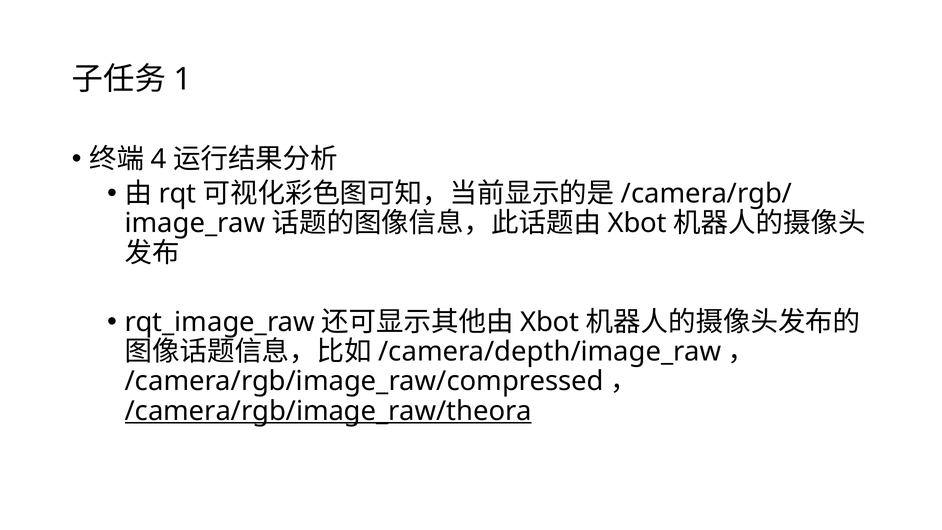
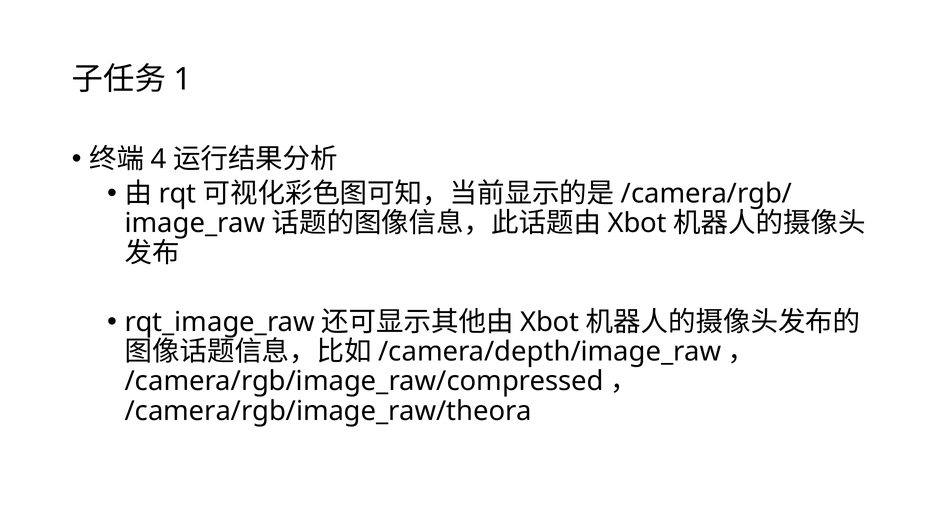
/camera/rgb/image_raw/theora underline: present -> none
